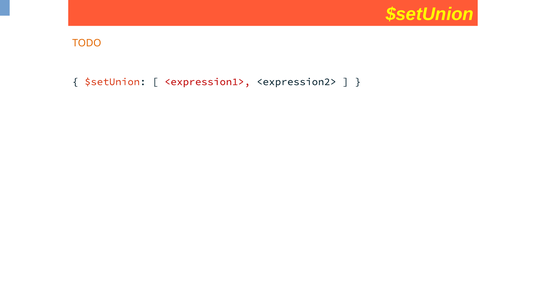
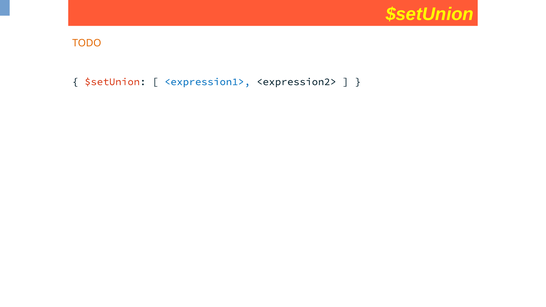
<expression1> colour: red -> blue
